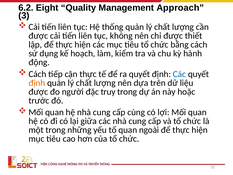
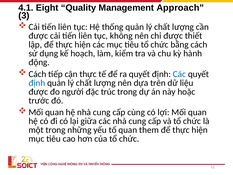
6.2: 6.2 -> 4.1
định at (37, 83) colour: orange -> blue
truy: truy -> trúc
ngoài: ngoài -> them
